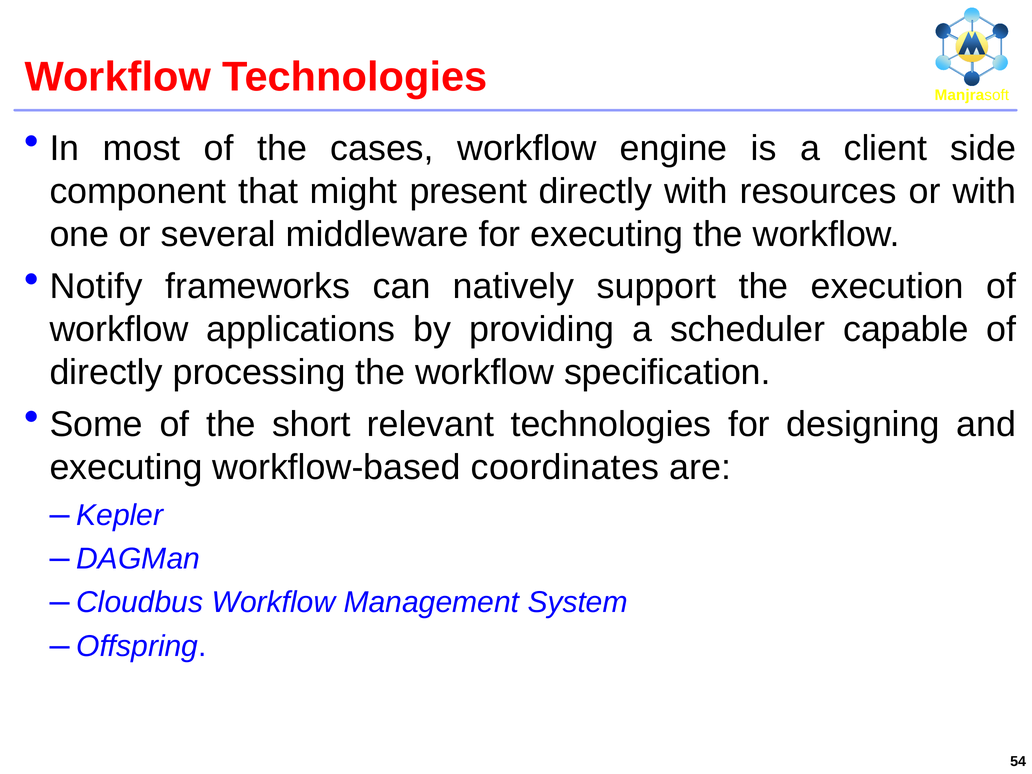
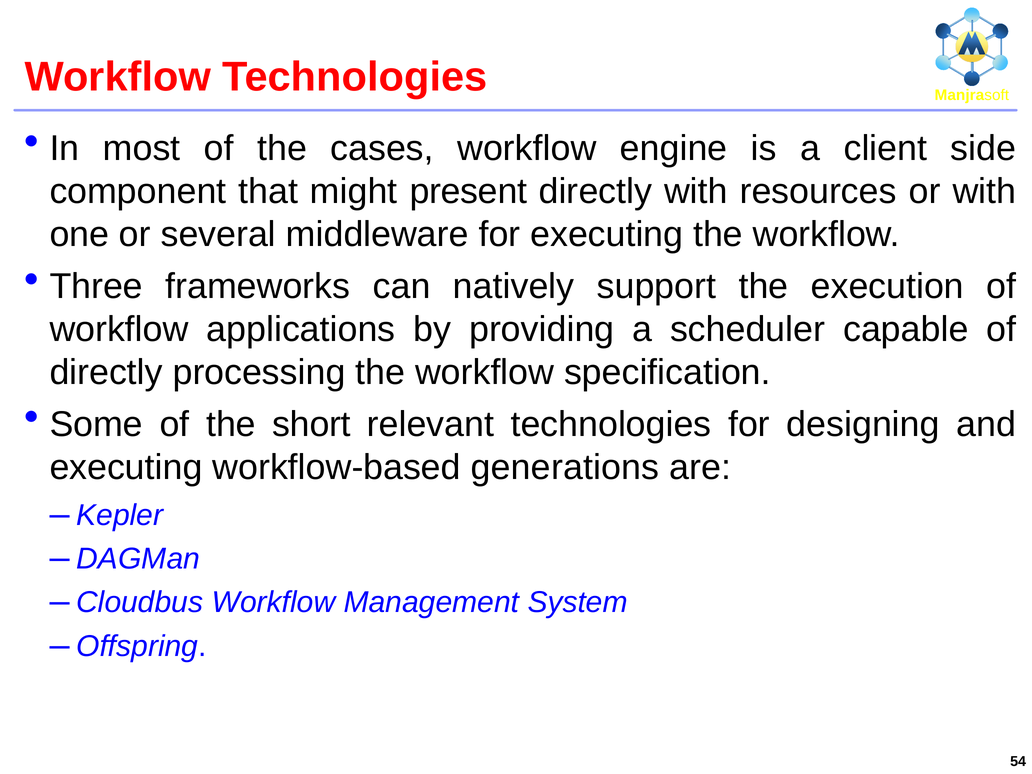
Notify: Notify -> Three
coordinates: coordinates -> generations
